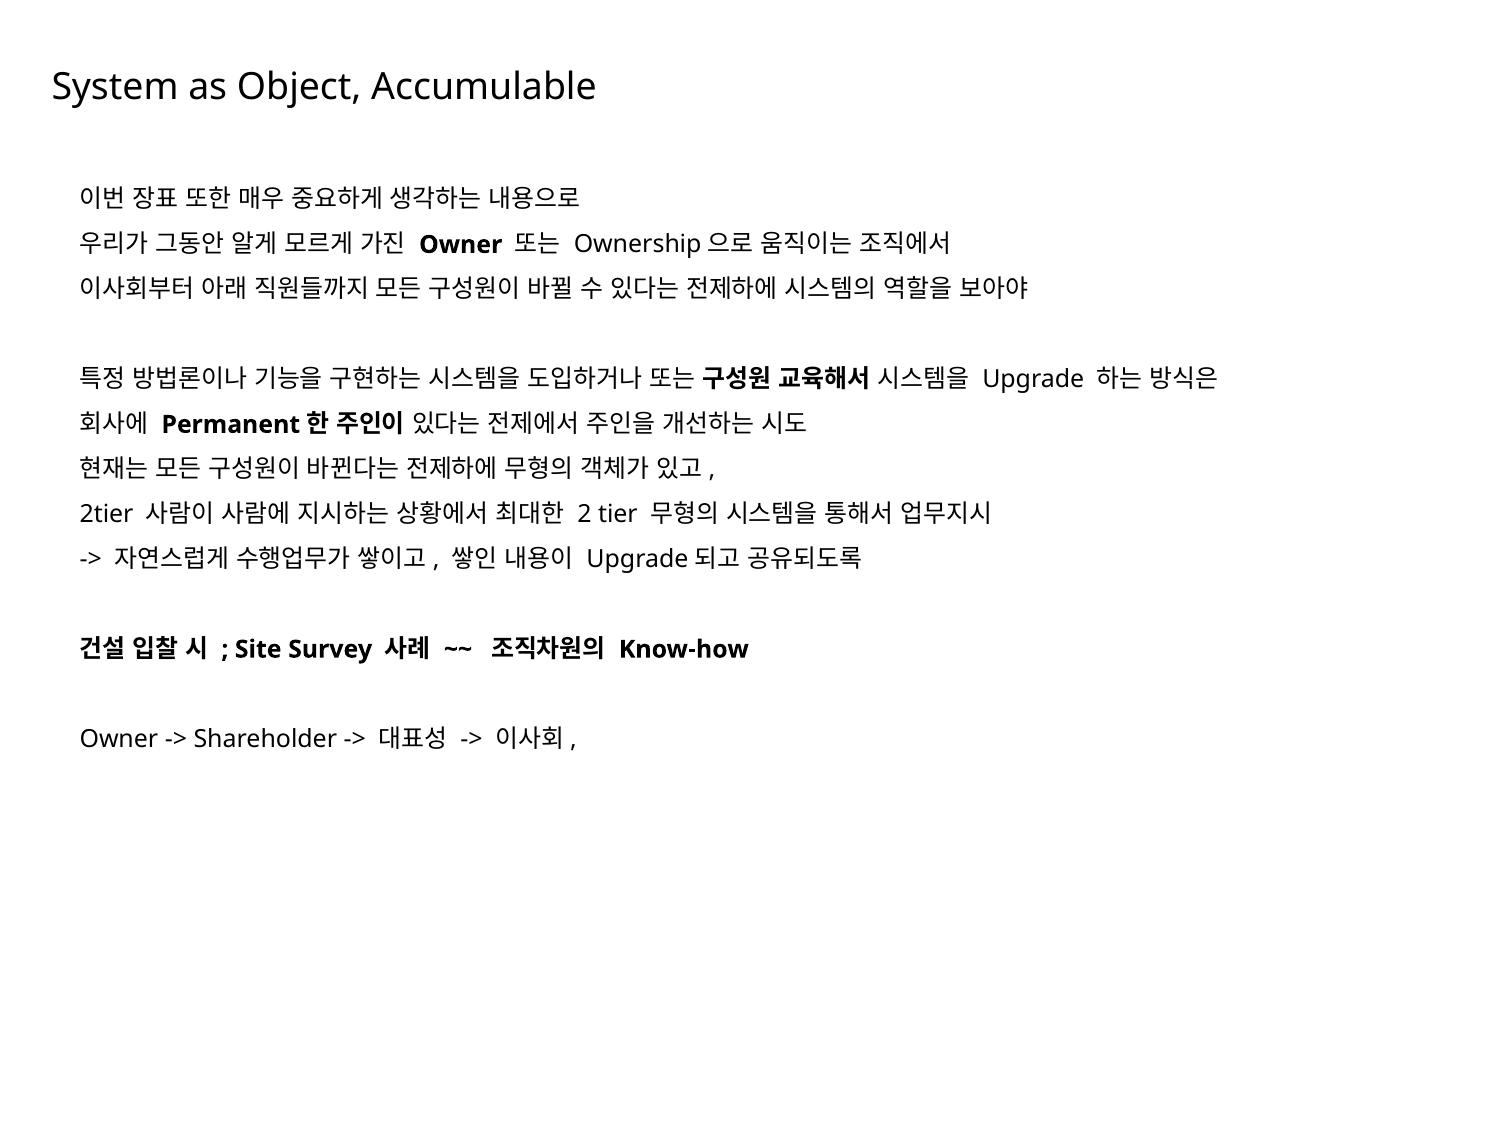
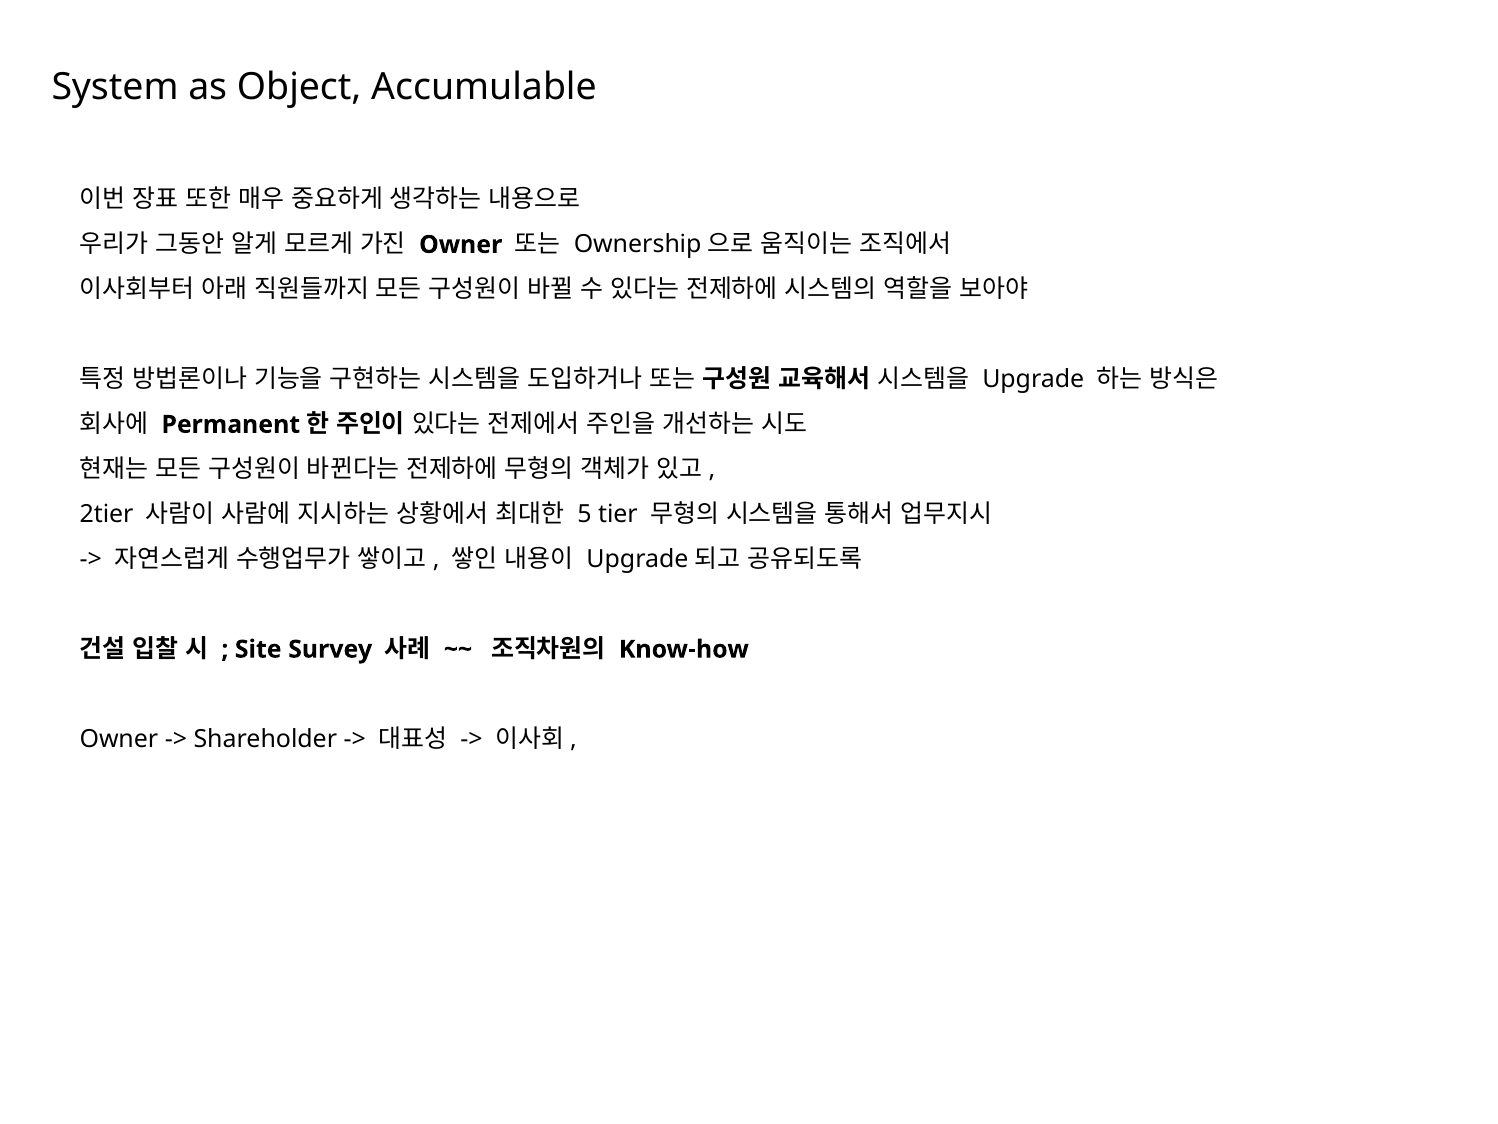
2: 2 -> 5
